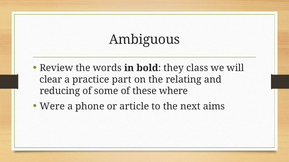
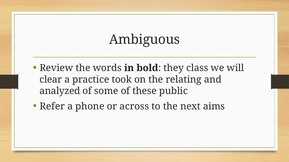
part: part -> took
reducing: reducing -> analyzed
where: where -> public
Were: Were -> Refer
article: article -> across
